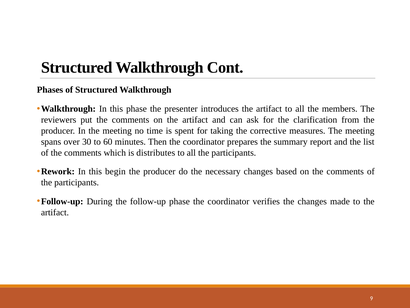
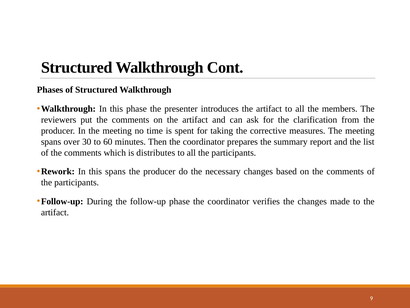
this begin: begin -> spans
